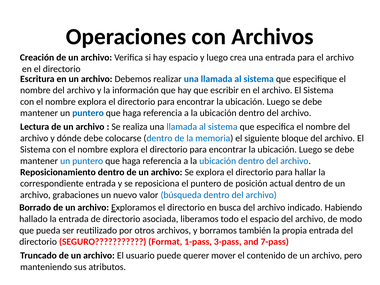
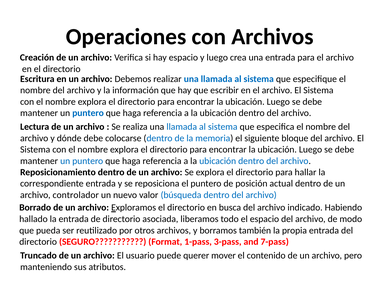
grabaciones: grabaciones -> controlador
